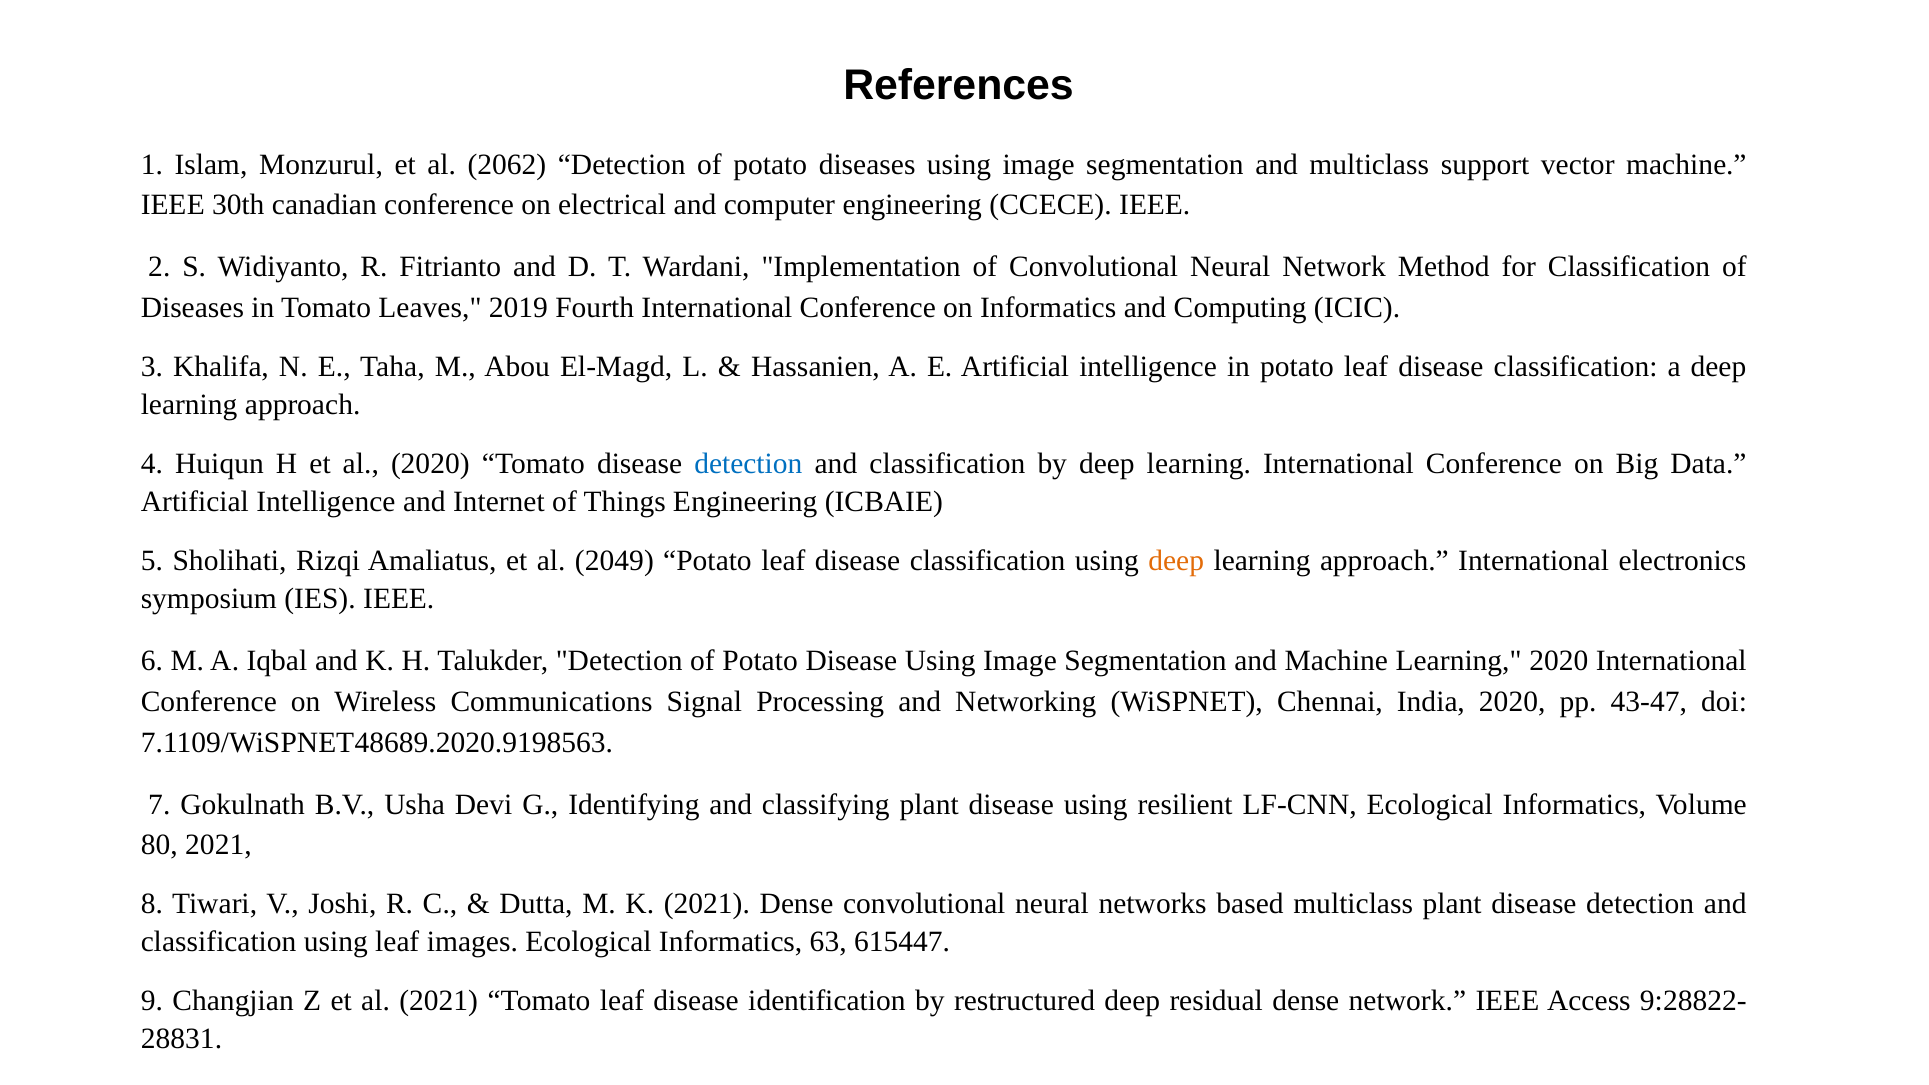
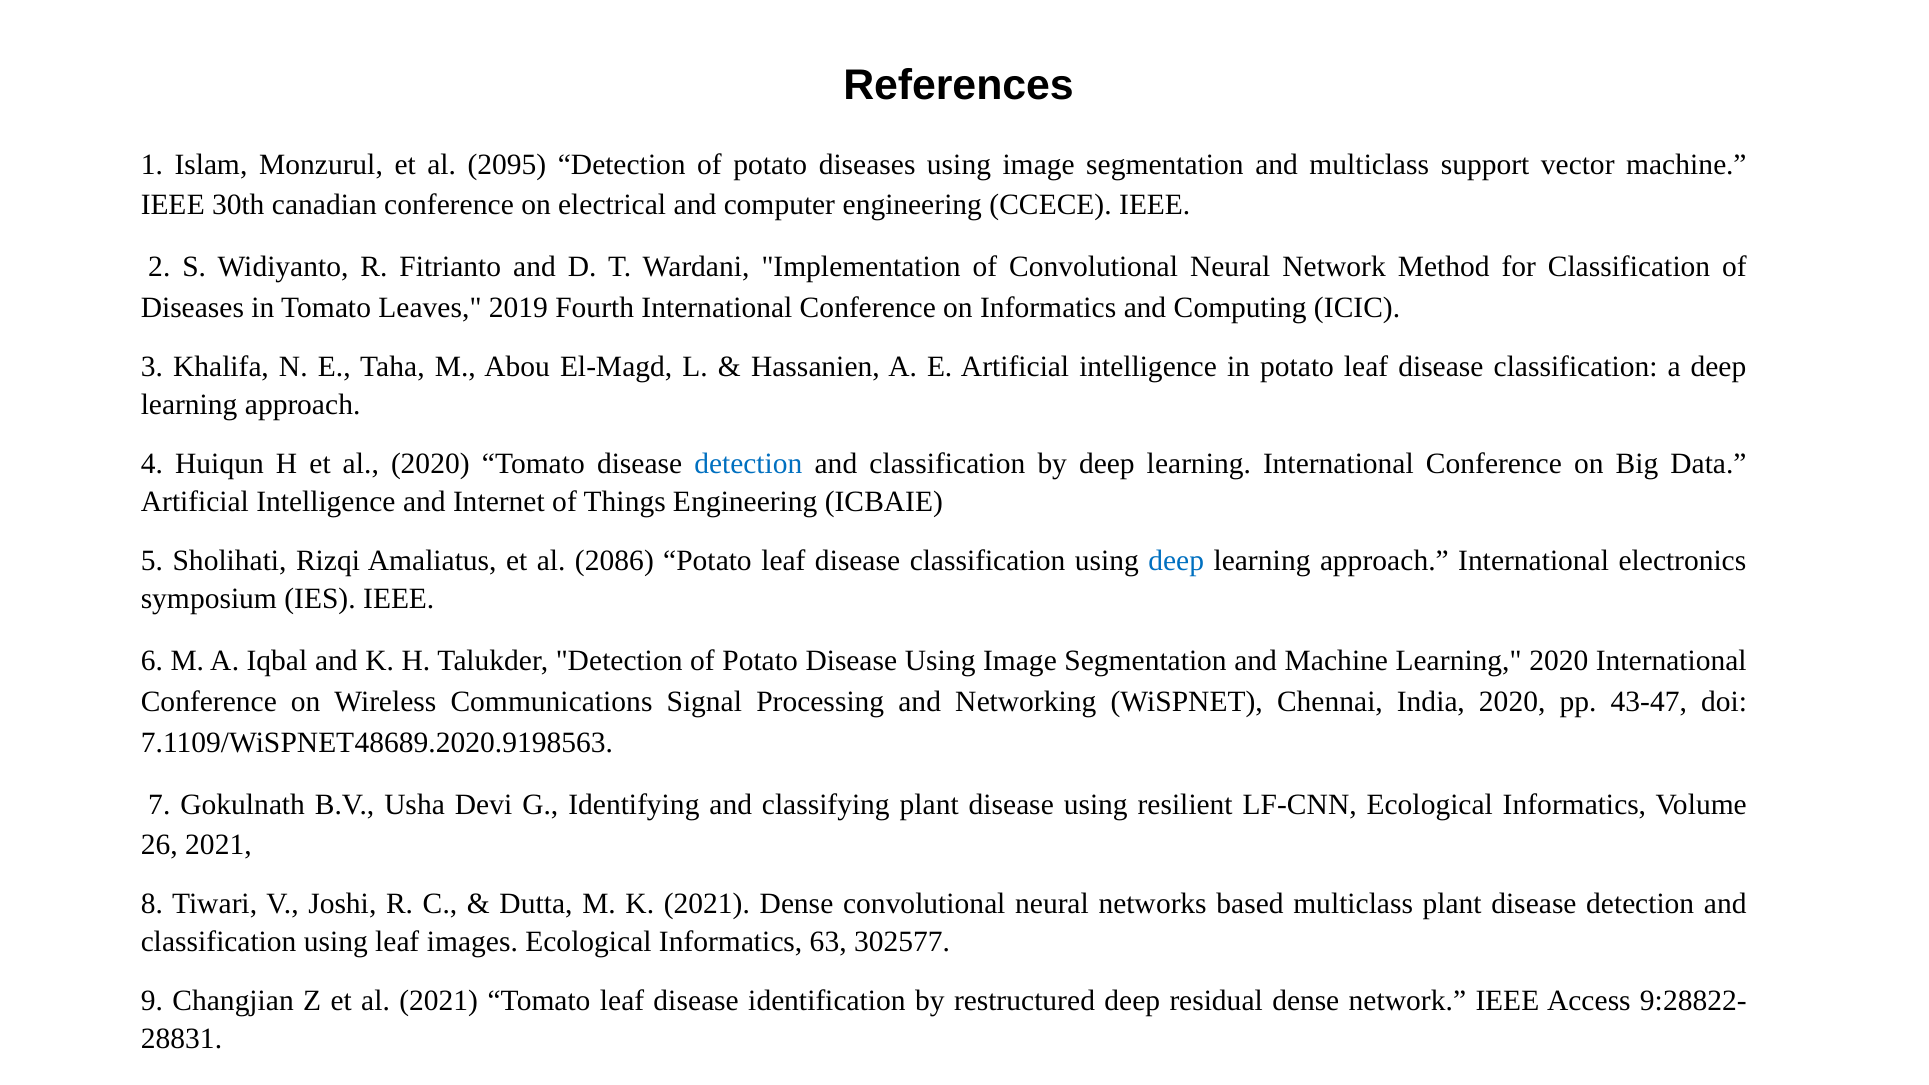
2062: 2062 -> 2095
2049: 2049 -> 2086
deep at (1176, 561) colour: orange -> blue
80: 80 -> 26
615447: 615447 -> 302577
